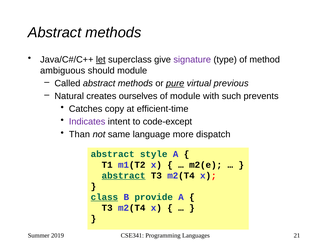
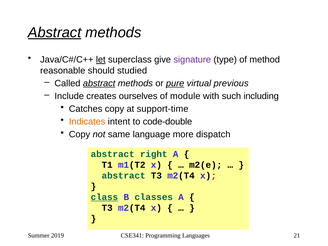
Abstract at (55, 32) underline: none -> present
ambiguous: ambiguous -> reasonable
should module: module -> studied
abstract at (99, 83) underline: none -> present
Natural: Natural -> Include
prevents: prevents -> including
efficient-time: efficient-time -> support-time
Indicates colour: purple -> orange
code-except: code-except -> code-double
Than at (79, 134): Than -> Copy
style: style -> right
abstract at (124, 176) underline: present -> none
provide: provide -> classes
